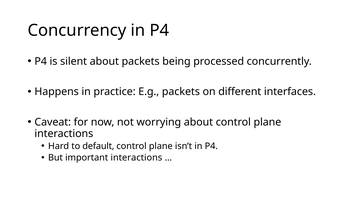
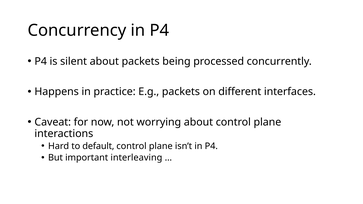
important interactions: interactions -> interleaving
